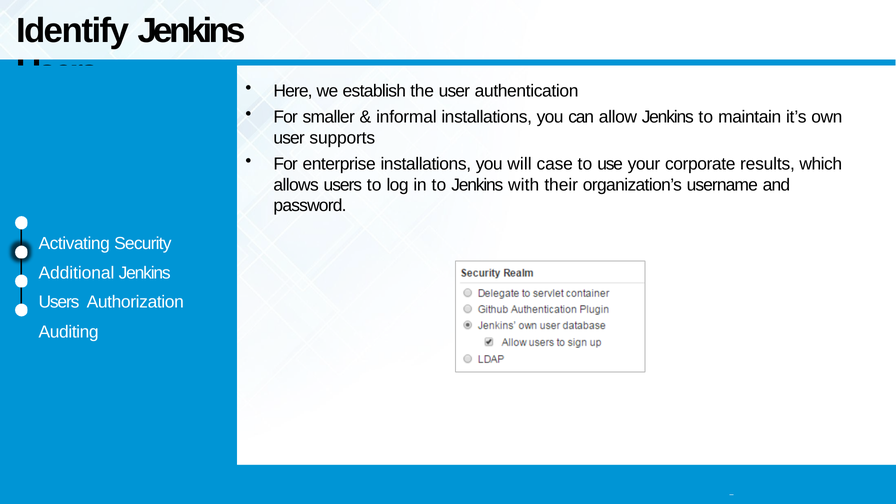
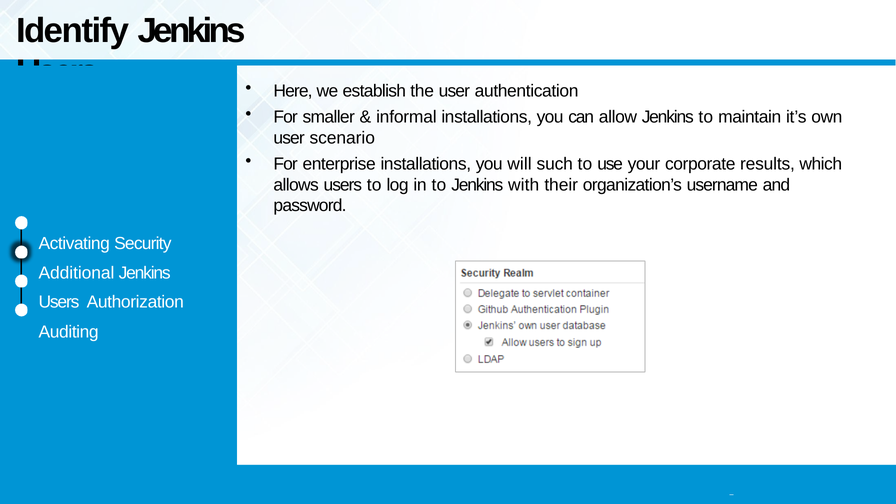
supports: supports -> scenario
case: case -> such
